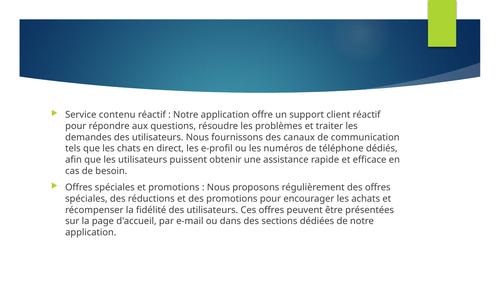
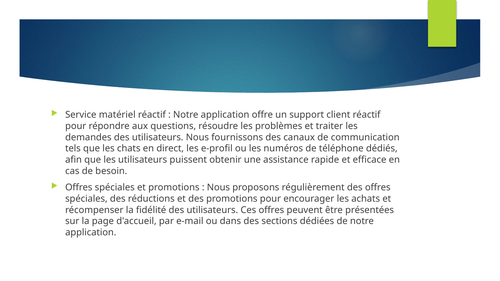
contenu: contenu -> matériel
